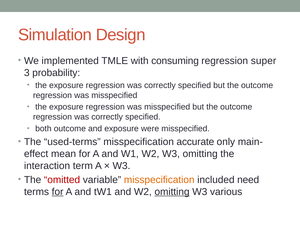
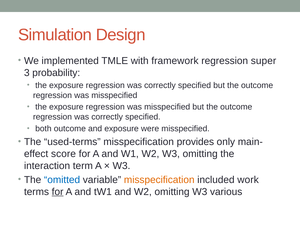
consuming: consuming -> framework
accurate: accurate -> provides
mean: mean -> score
omitted colour: red -> blue
need: need -> work
omitting at (172, 192) underline: present -> none
